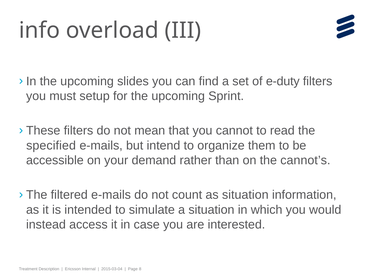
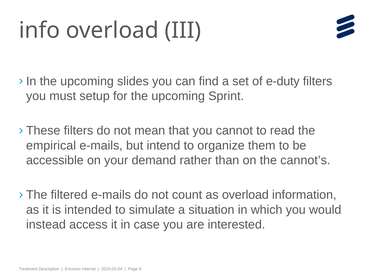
specified: specified -> empirical
as situation: situation -> overload
